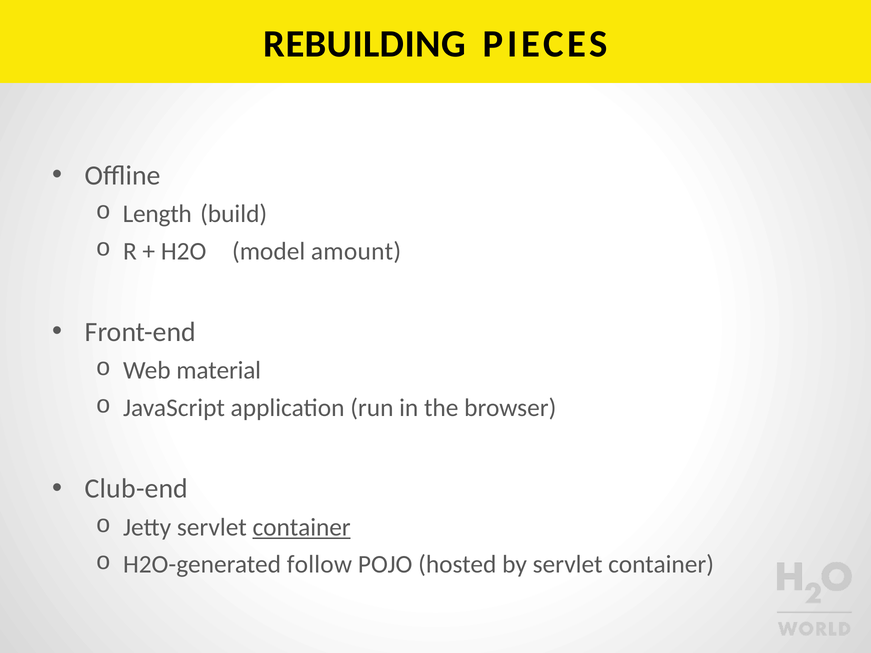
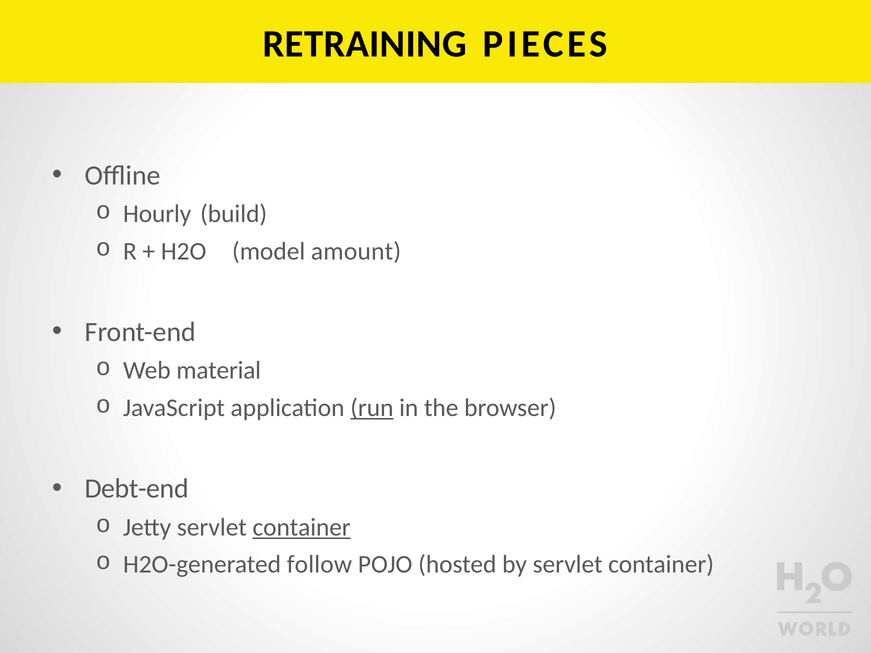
REBUILDING: REBUILDING -> RETRAINING
Length: Length -> Hourly
run underline: none -> present
Club-end: Club-end -> Debt-end
